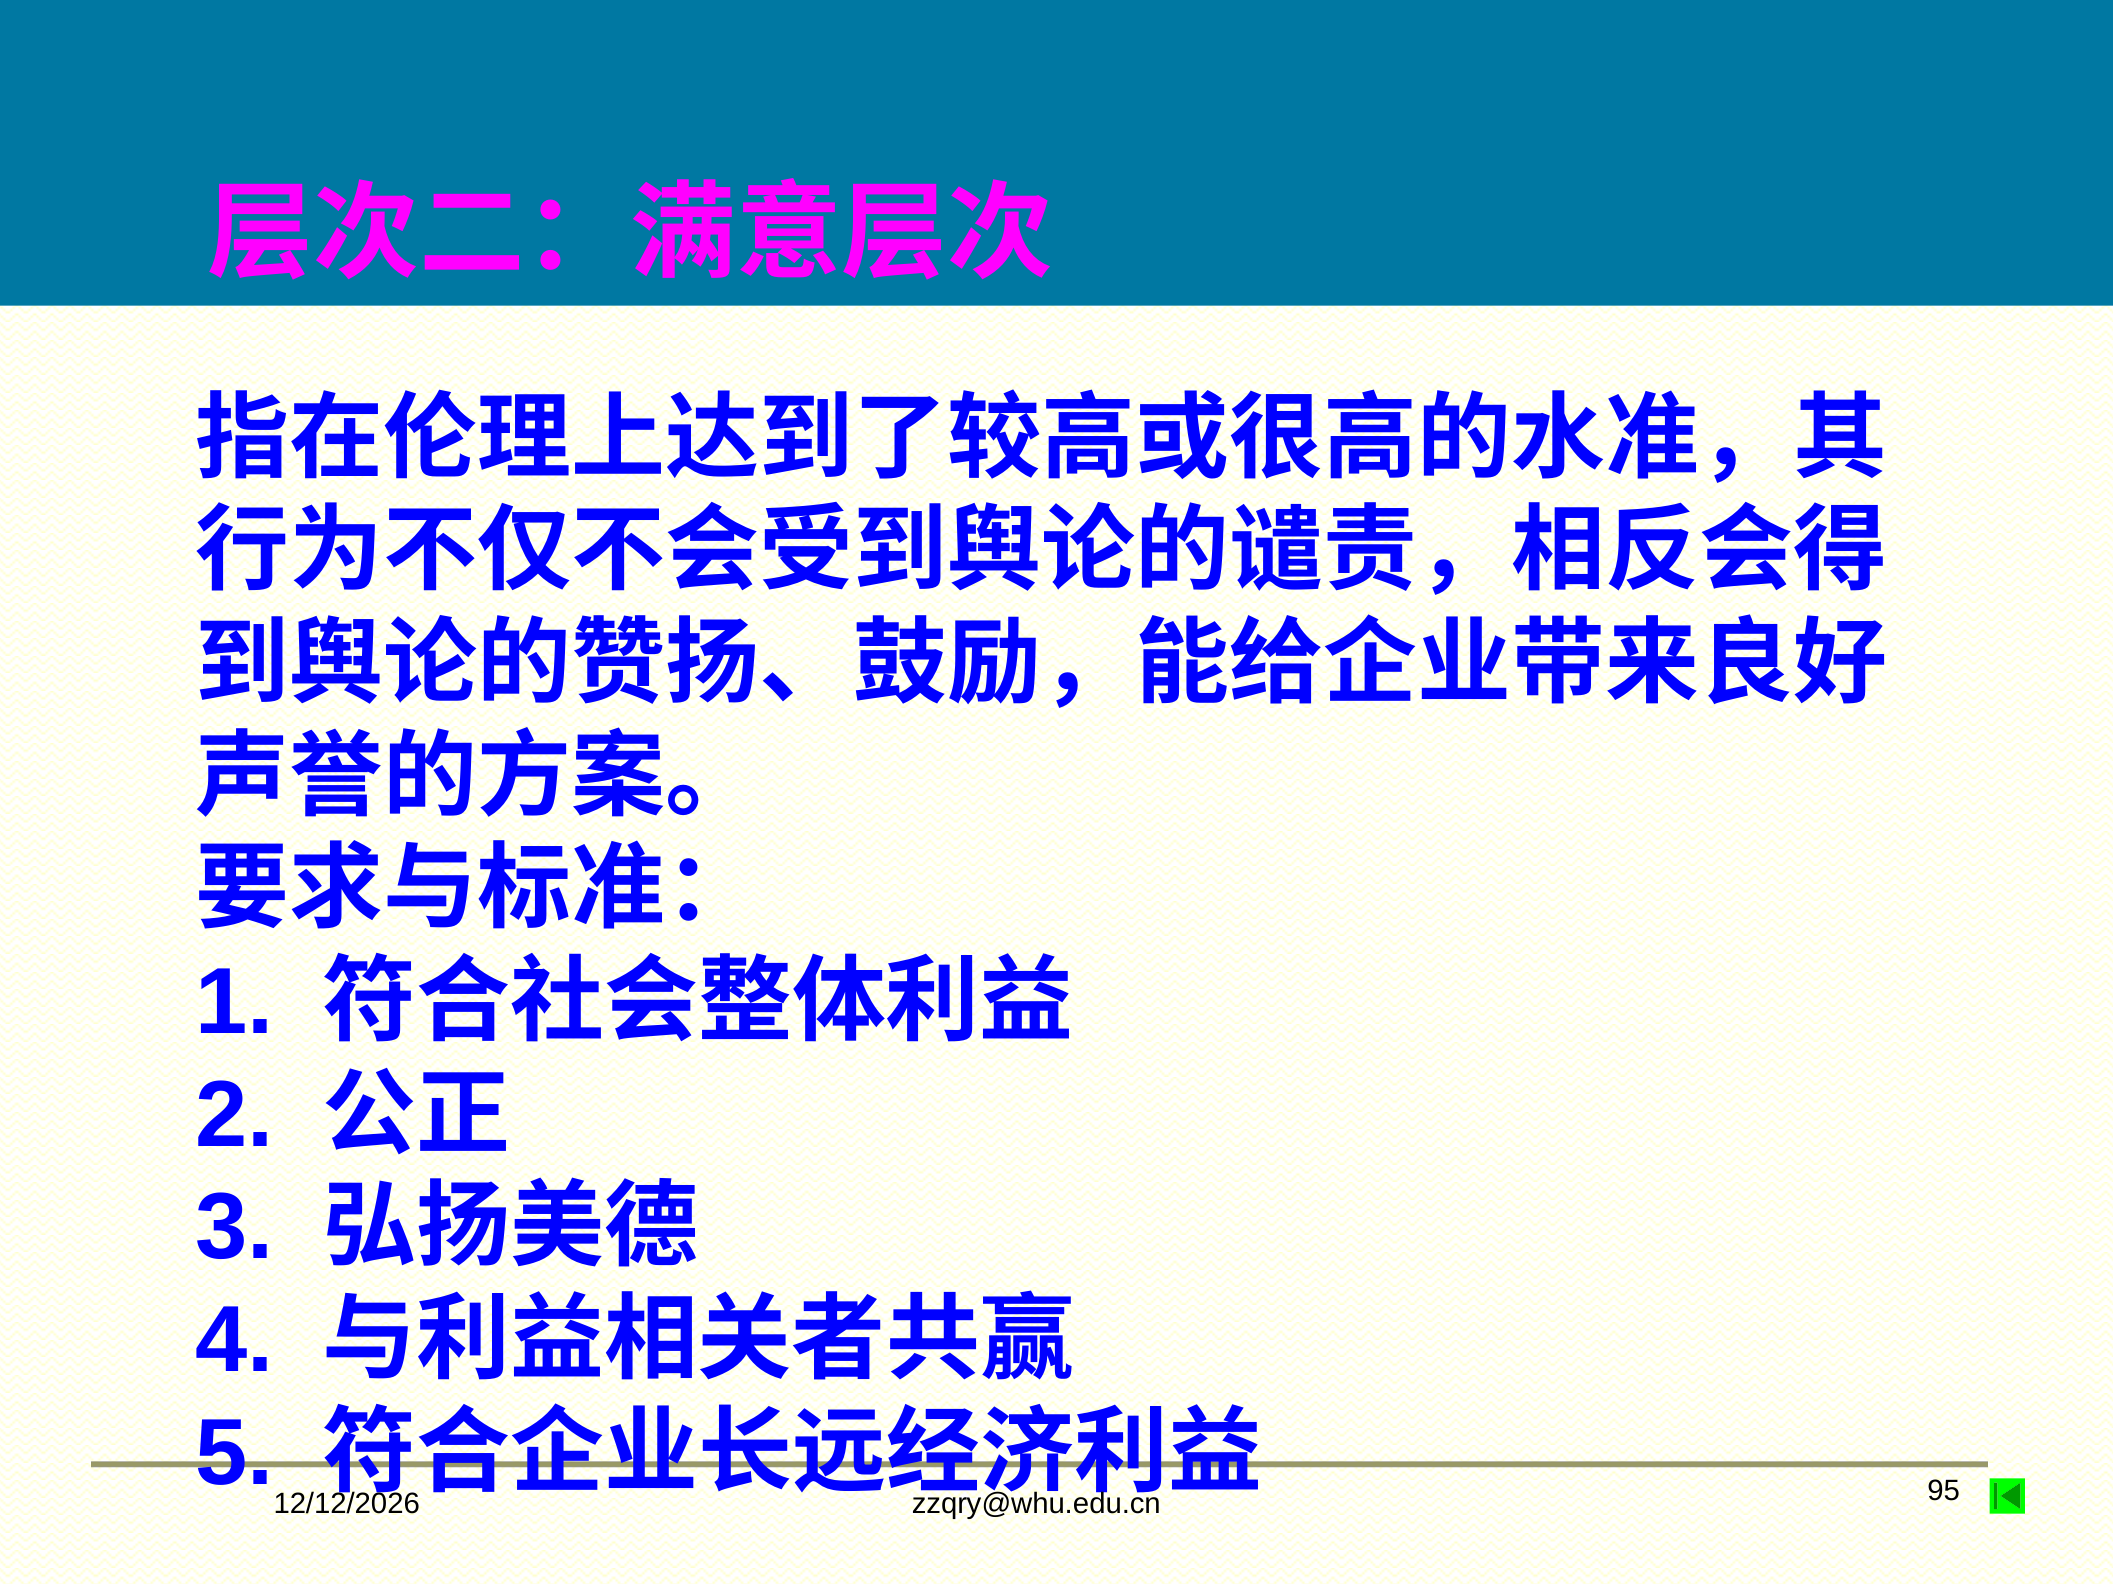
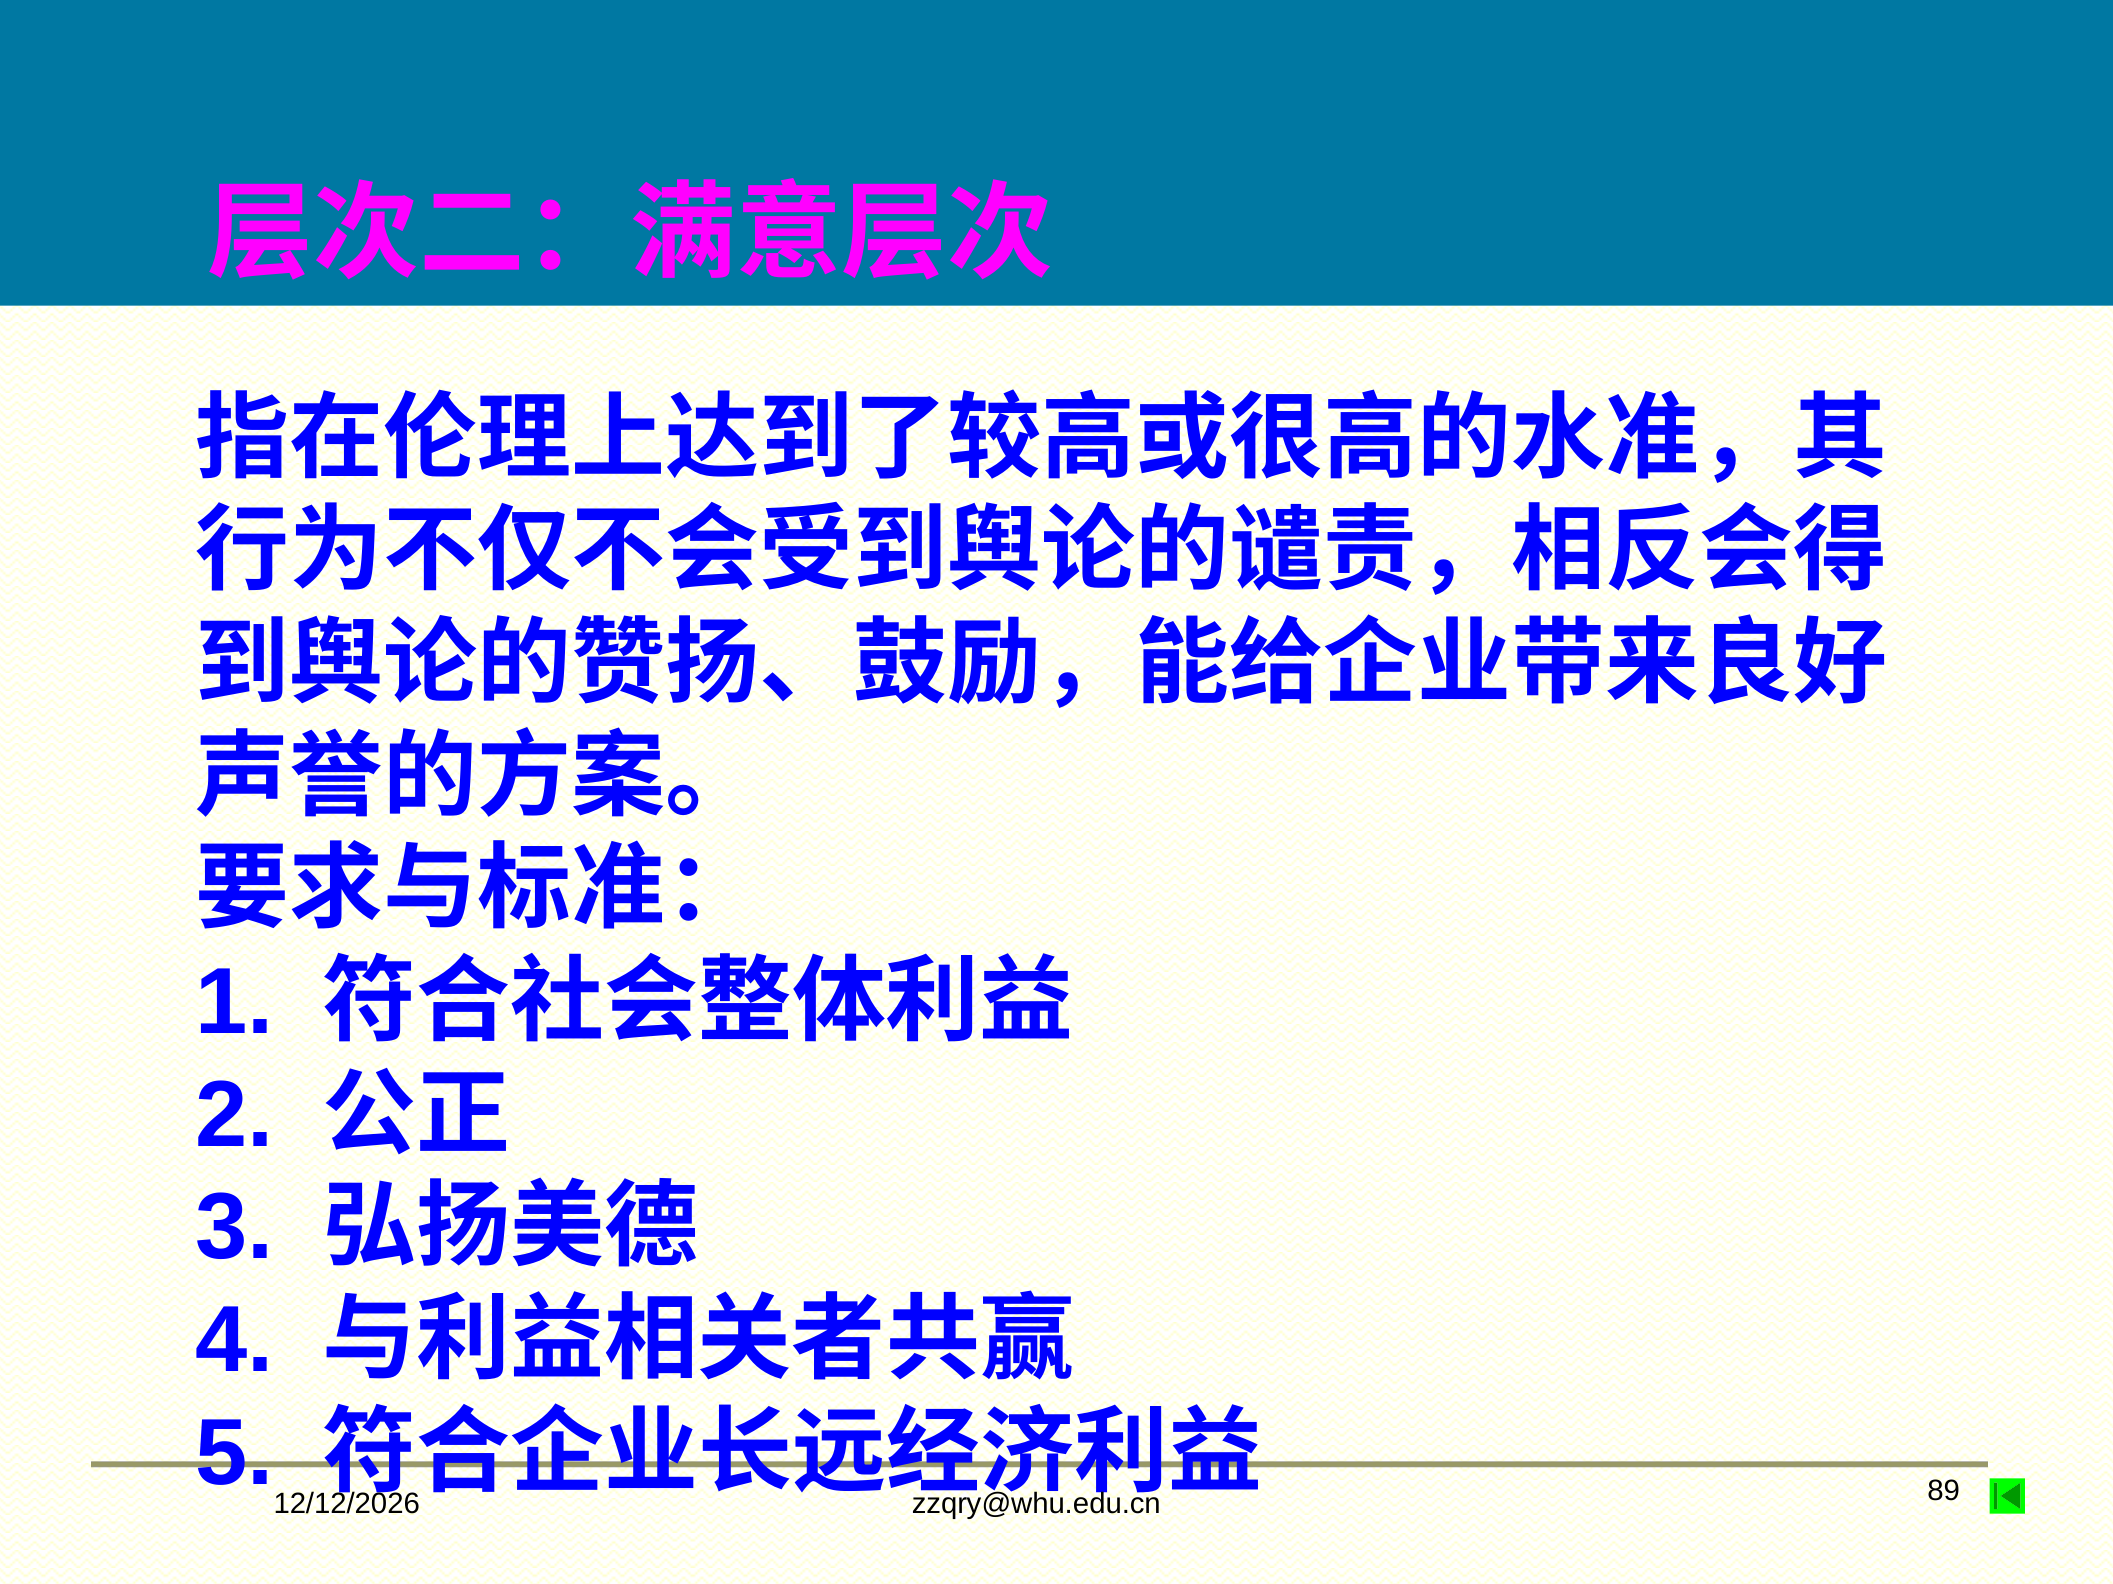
95: 95 -> 89
